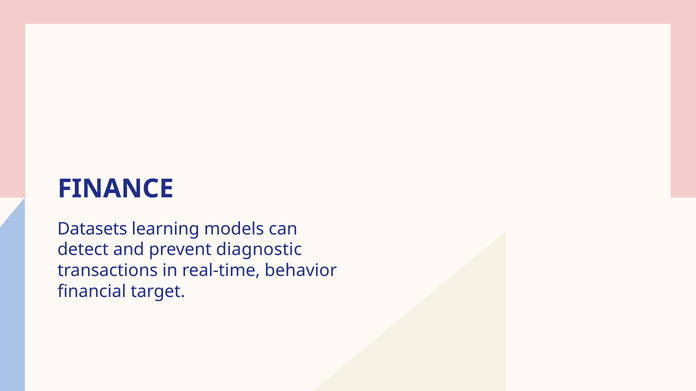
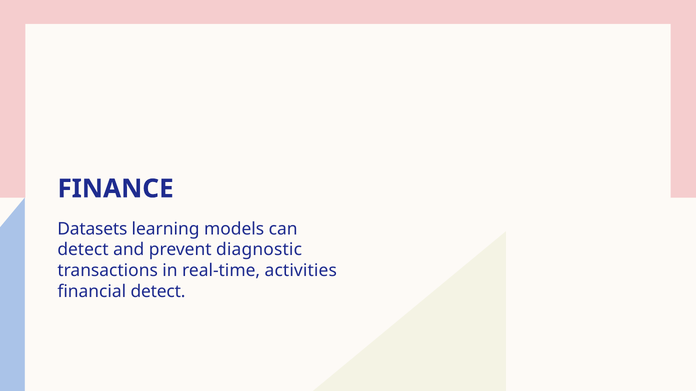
behavior: behavior -> activities
financial target: target -> detect
